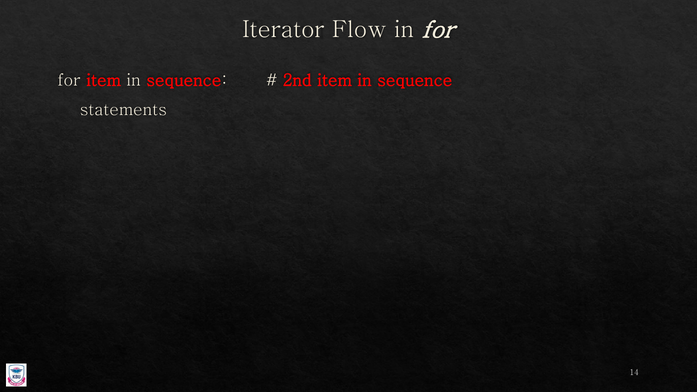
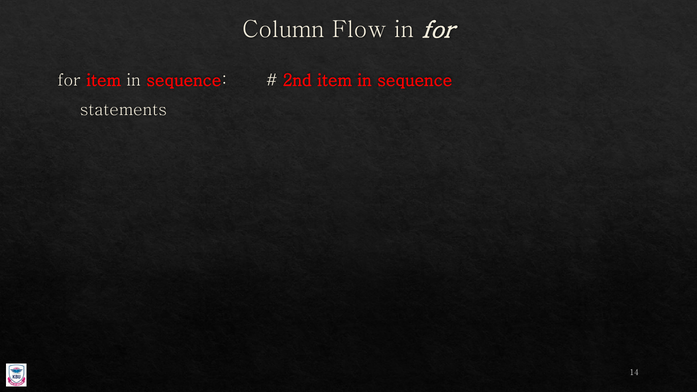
Iterator: Iterator -> Column
